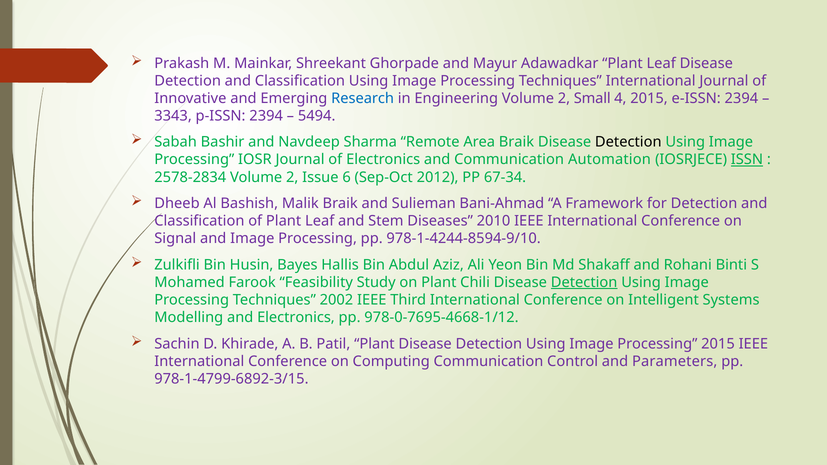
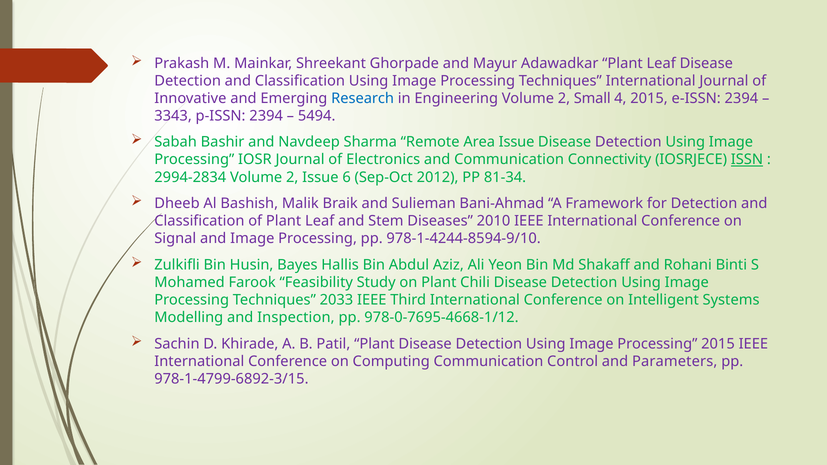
Area Braik: Braik -> Issue
Detection at (628, 142) colour: black -> purple
Automation: Automation -> Connectivity
2578-2834: 2578-2834 -> 2994-2834
67-34: 67-34 -> 81-34
Detection at (584, 282) underline: present -> none
2002: 2002 -> 2033
and Electronics: Electronics -> Inspection
